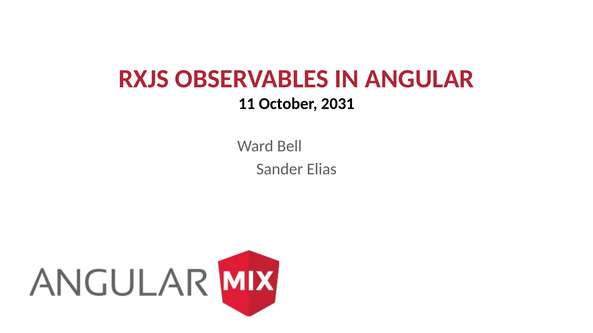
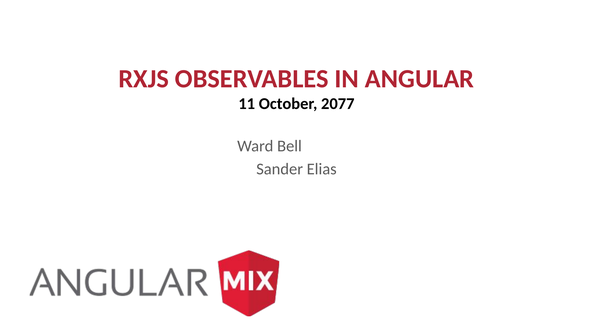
2031: 2031 -> 2077
